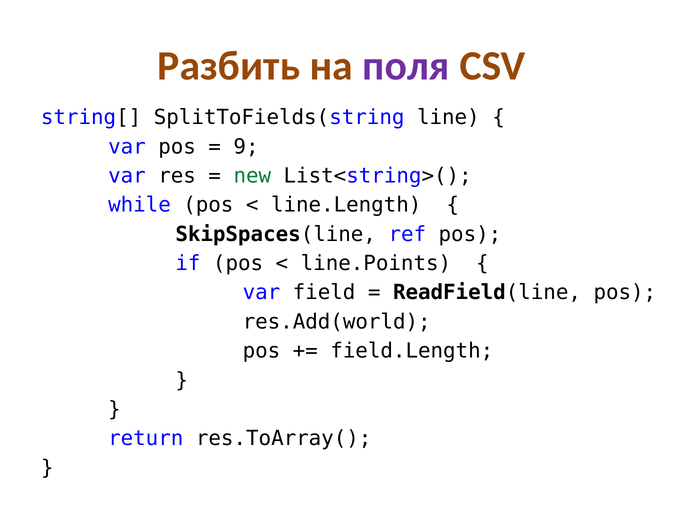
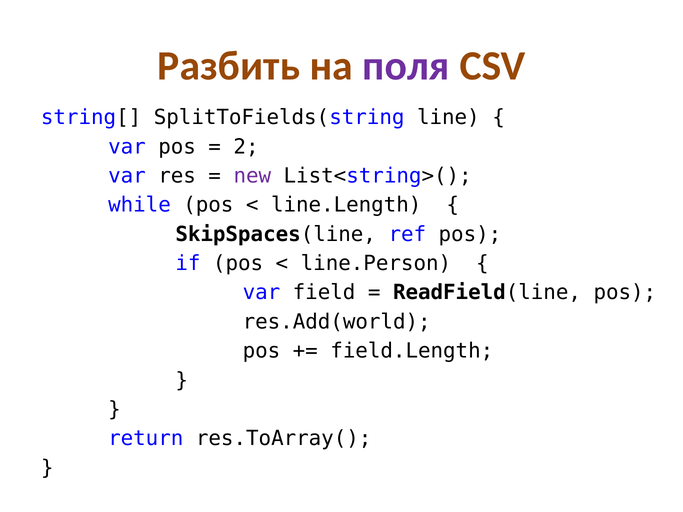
9: 9 -> 2
new colour: green -> purple
line.Points: line.Points -> line.Person
